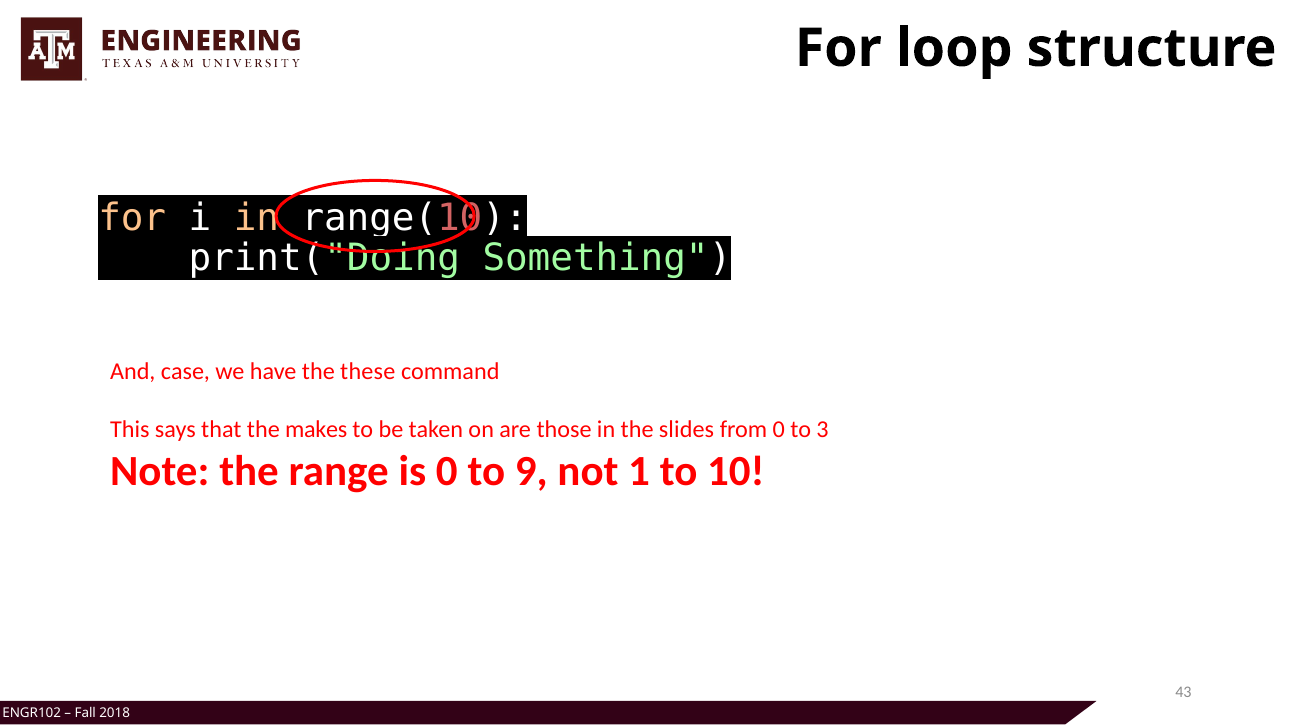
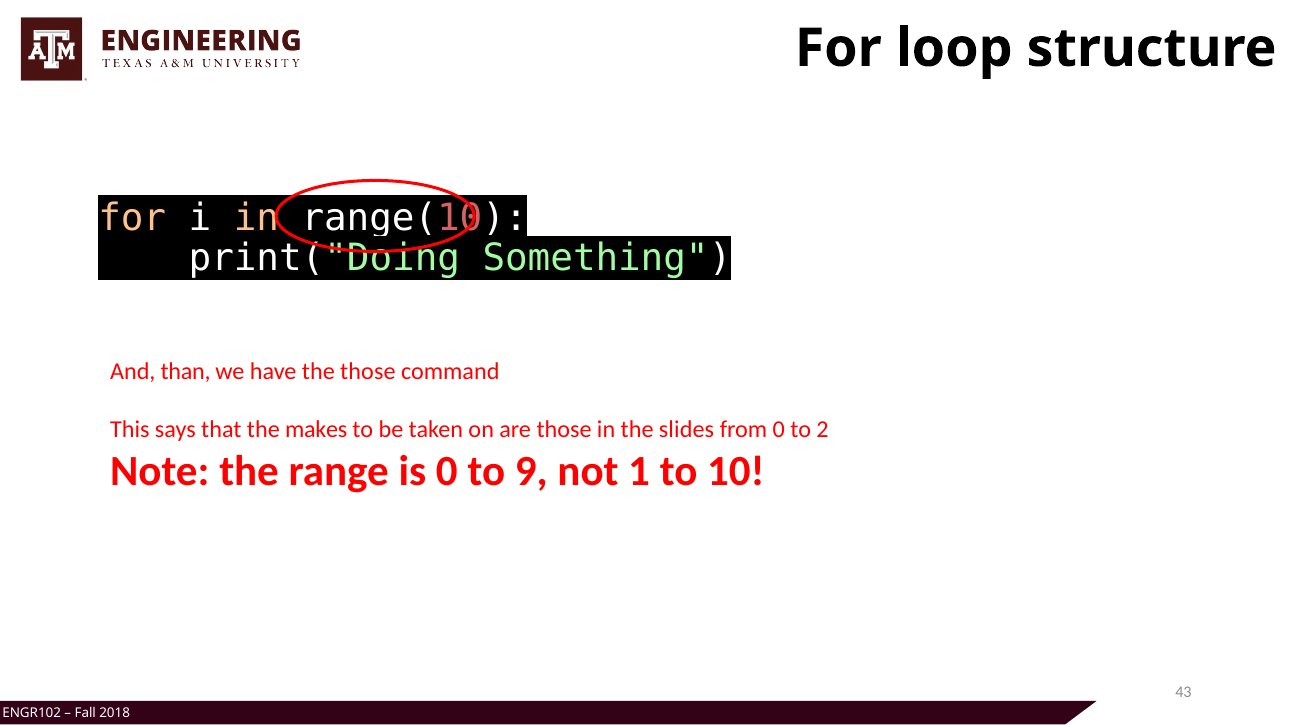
case: case -> than
the these: these -> those
3: 3 -> 2
